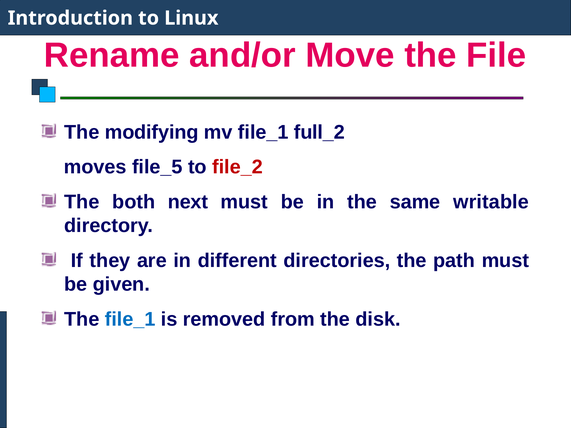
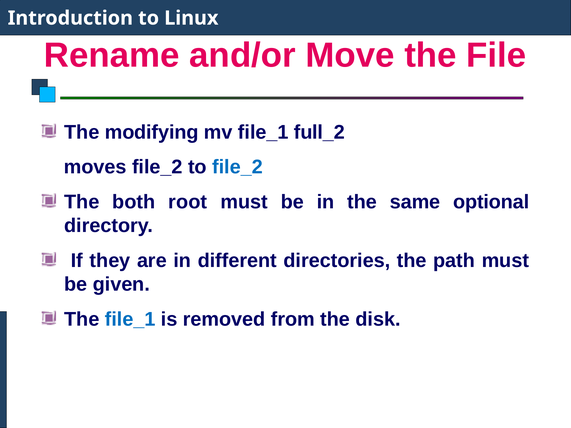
moves file_5: file_5 -> file_2
file_2 at (238, 167) colour: red -> blue
next: next -> root
writable: writable -> optional
